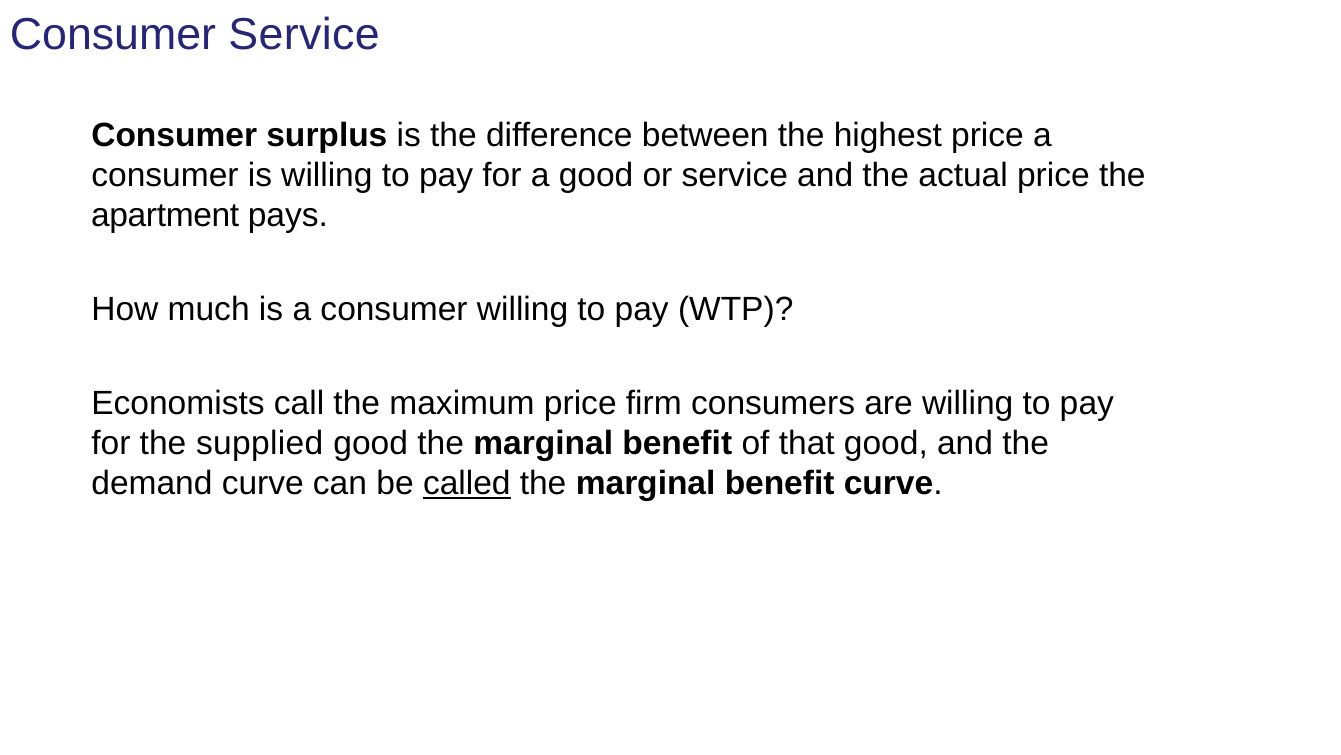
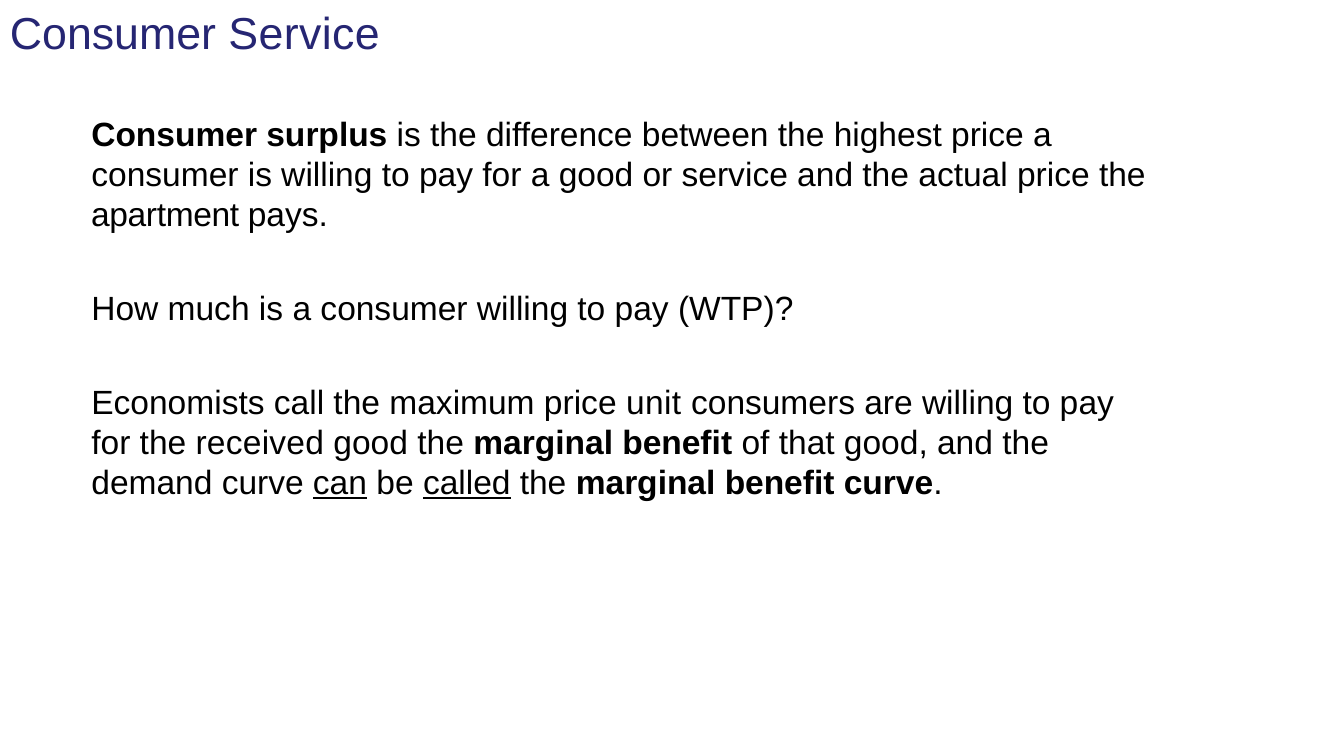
firm: firm -> unit
supplied: supplied -> received
can underline: none -> present
